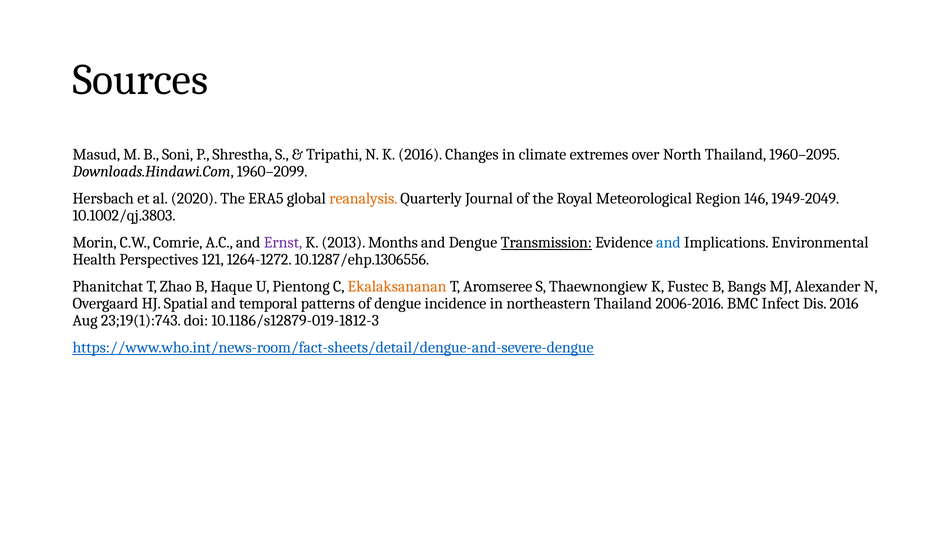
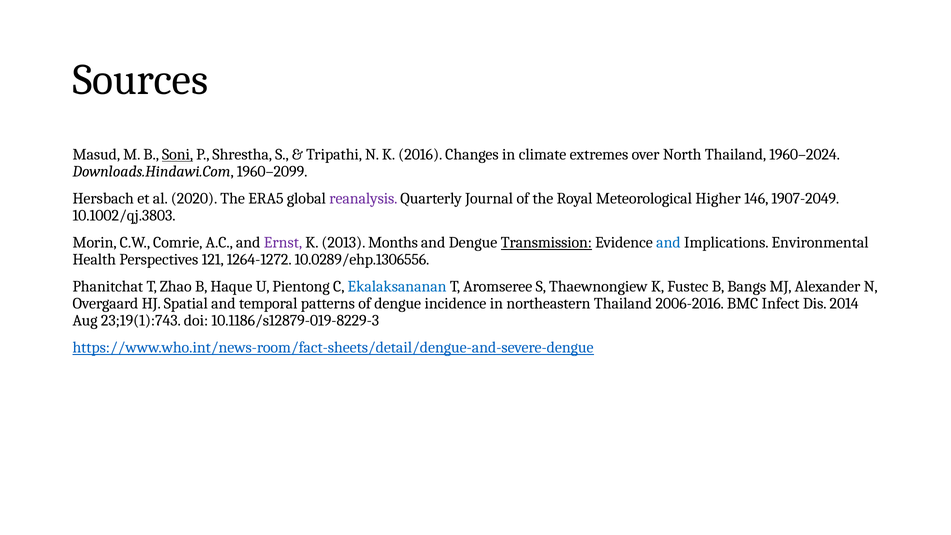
Soni underline: none -> present
1960–2095: 1960–2095 -> 1960–2024
reanalysis colour: orange -> purple
Region: Region -> Higher
1949-2049: 1949-2049 -> 1907-2049
10.1287/ehp.1306556: 10.1287/ehp.1306556 -> 10.0289/ehp.1306556
Ekalaksananan colour: orange -> blue
Dis 2016: 2016 -> 2014
10.1186/s12879-019-1812-3: 10.1186/s12879-019-1812-3 -> 10.1186/s12879-019-8229-3
